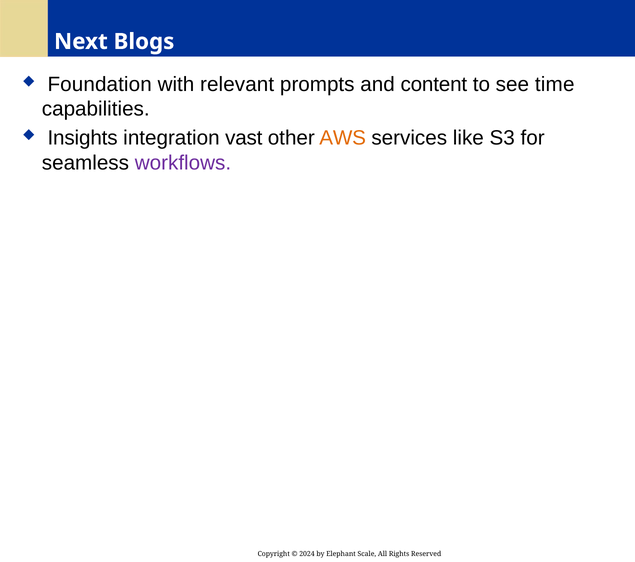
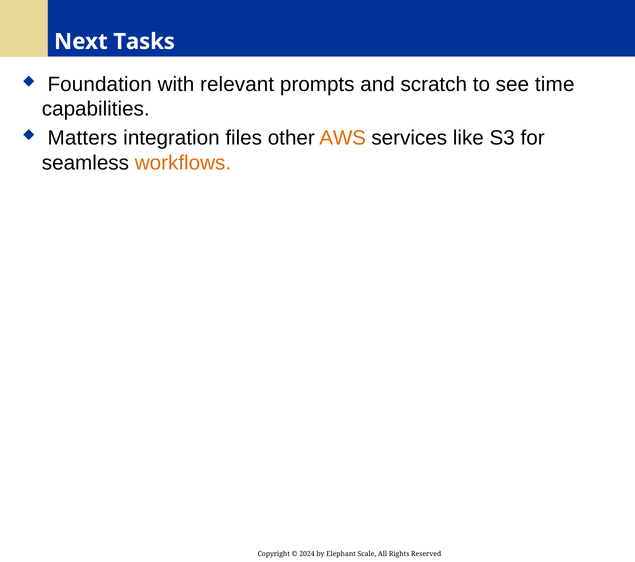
Blogs: Blogs -> Tasks
content: content -> scratch
Insights: Insights -> Matters
vast: vast -> files
workflows colour: purple -> orange
